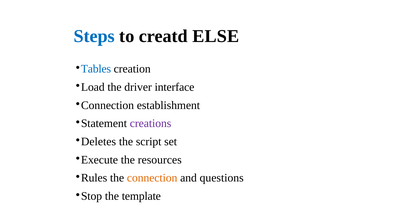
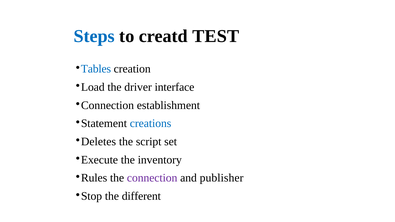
ELSE: ELSE -> TEST
creations colour: purple -> blue
resources: resources -> inventory
connection at (152, 178) colour: orange -> purple
questions: questions -> publisher
template: template -> different
